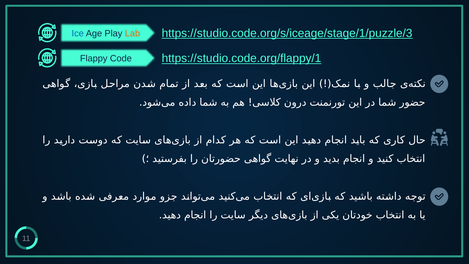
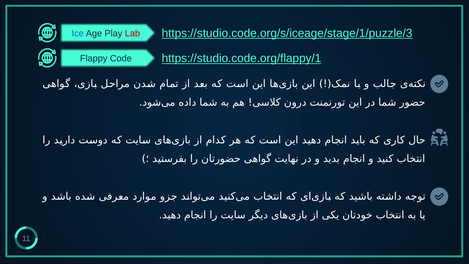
Lab colour: orange -> red
